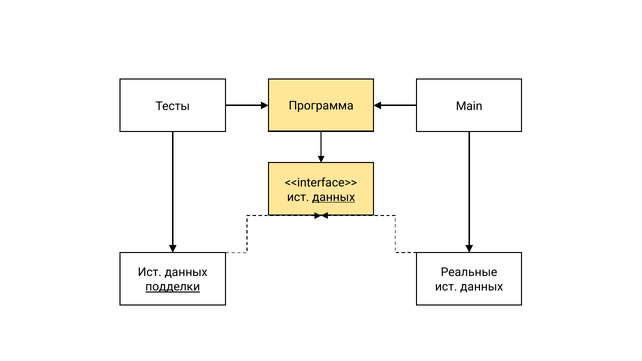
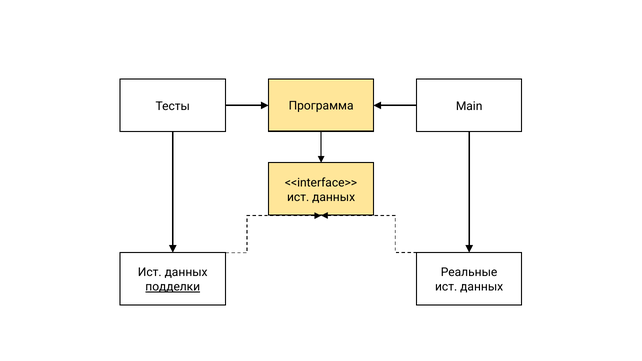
данных at (334, 197) underline: present -> none
